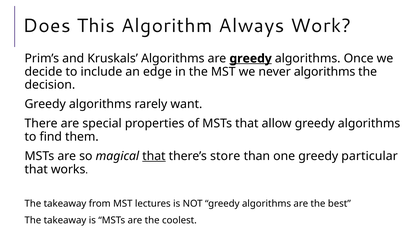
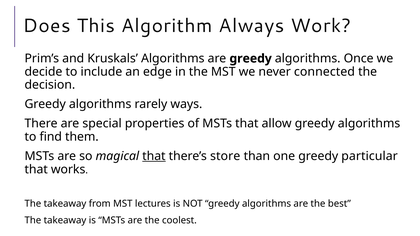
greedy at (251, 59) underline: present -> none
never algorithms: algorithms -> connected
want: want -> ways
